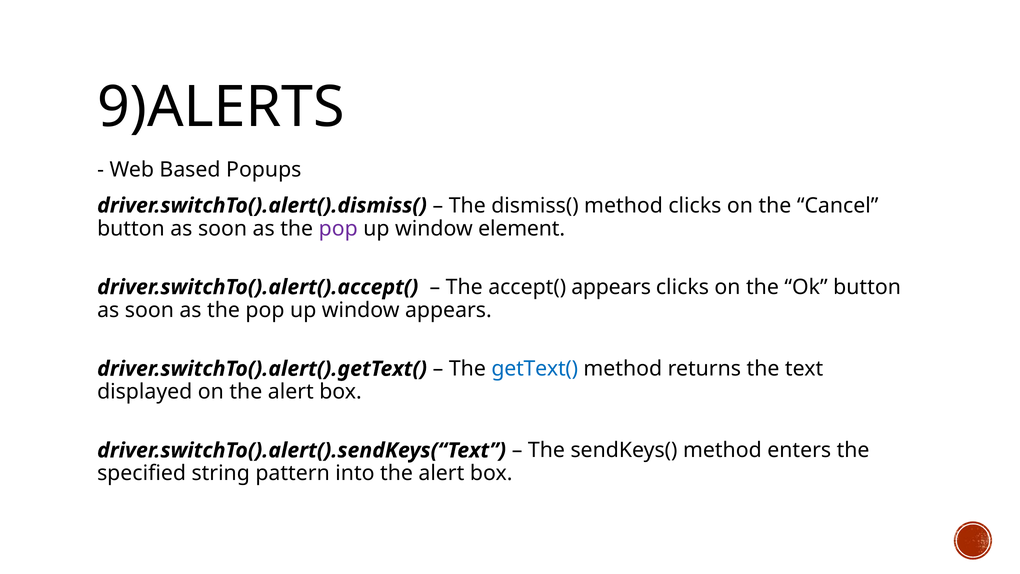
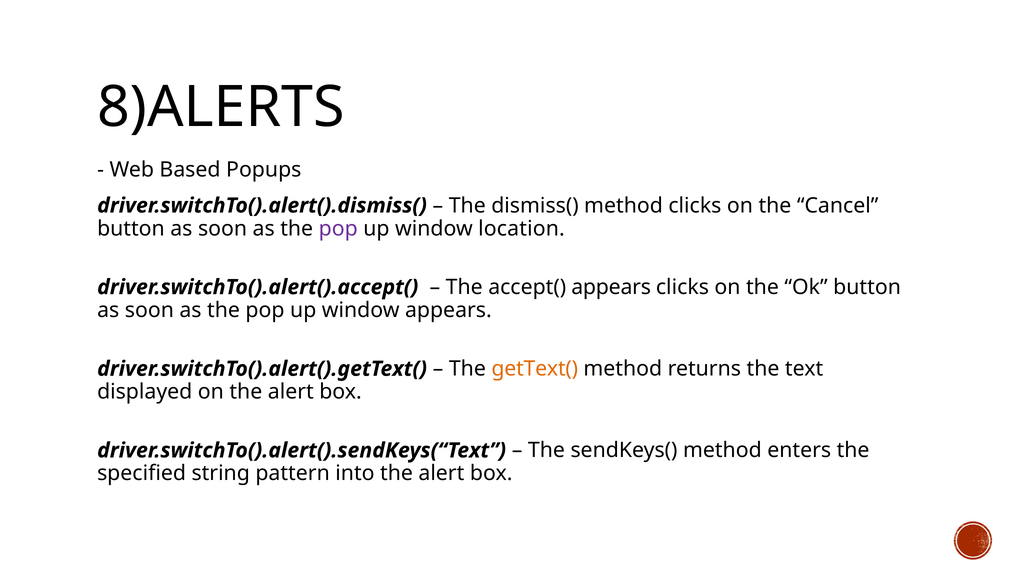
9)ALERTS: 9)ALERTS -> 8)ALERTS
element: element -> location
getText( colour: blue -> orange
